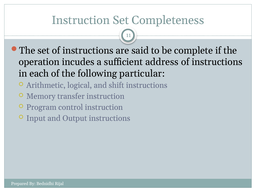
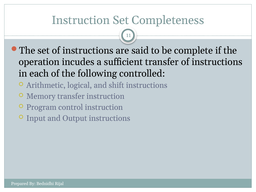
sufficient address: address -> transfer
particular: particular -> controlled
